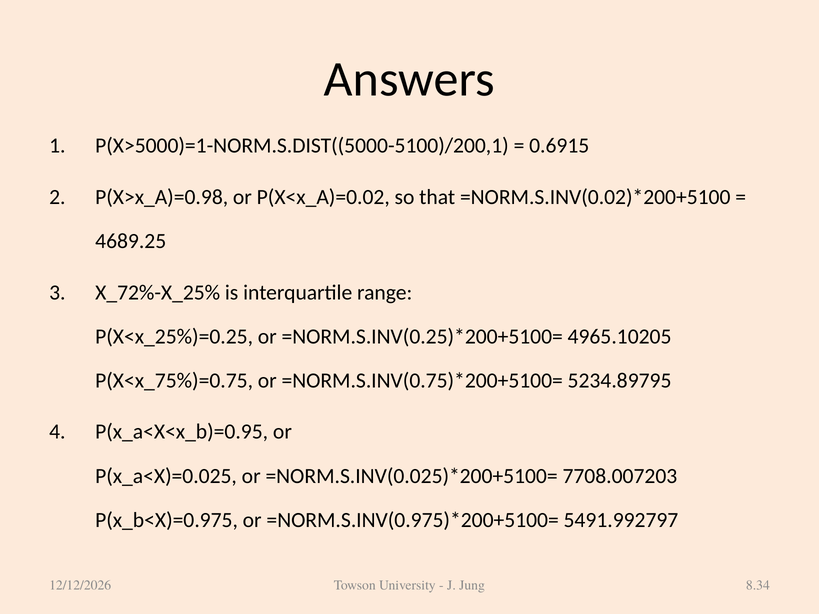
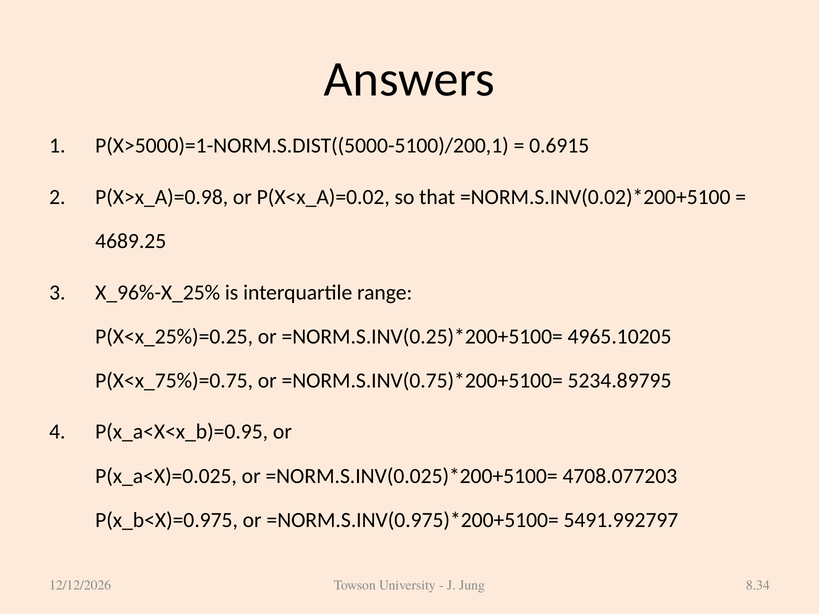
X_72%-X_25%: X_72%-X_25% -> X_96%-X_25%
7708.007203: 7708.007203 -> 4708.077203
